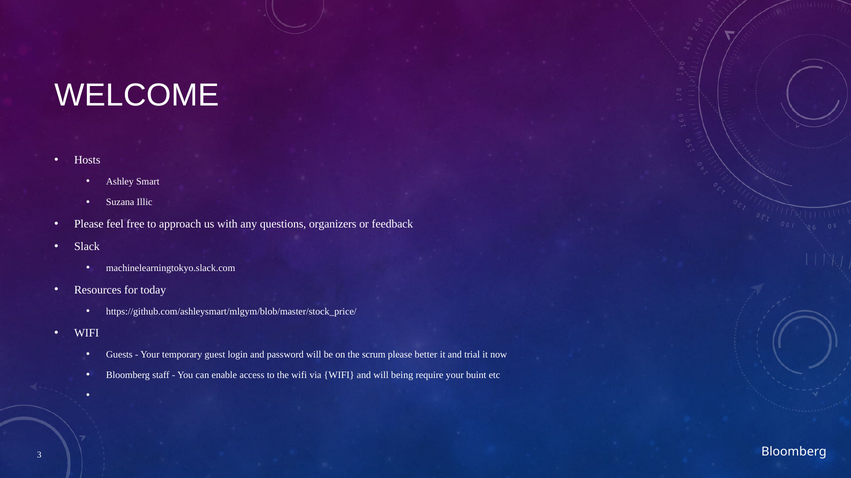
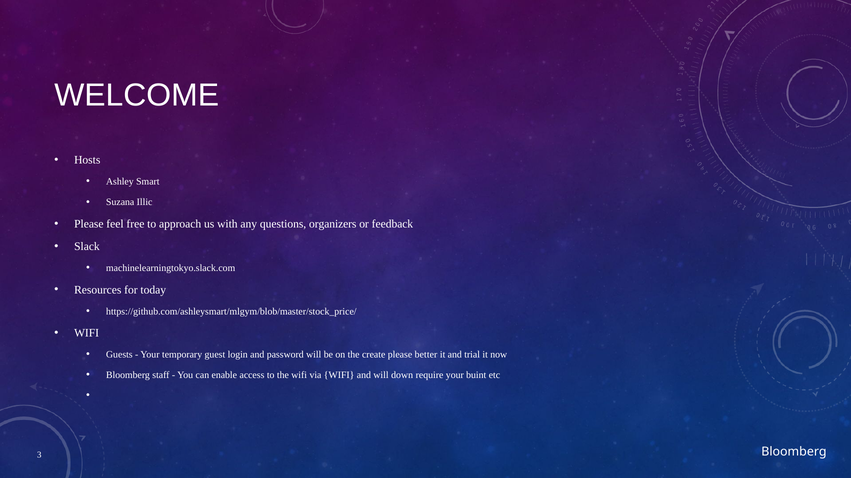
scrum: scrum -> create
being: being -> down
